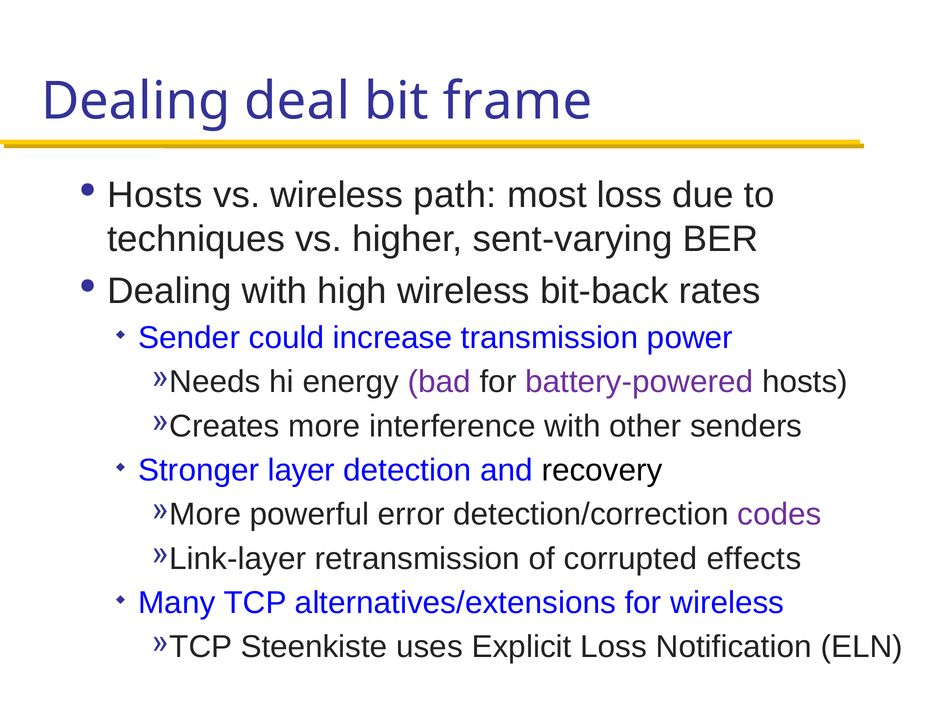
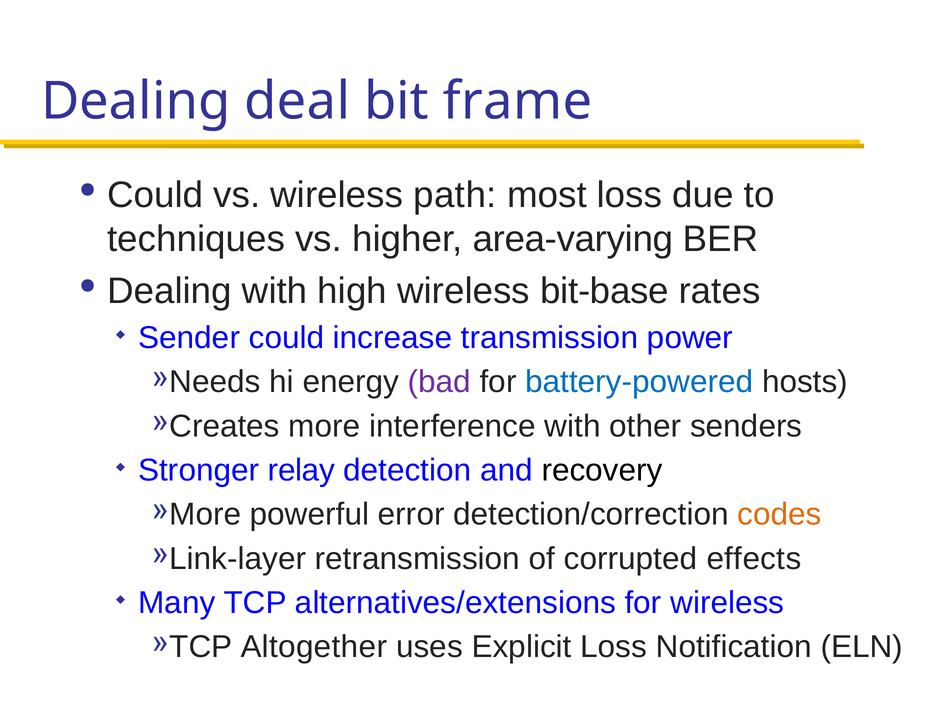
Hosts at (155, 195): Hosts -> Could
sent-varying: sent-varying -> area-varying
bit-back: bit-back -> bit-base
battery-powered colour: purple -> blue
layer: layer -> relay
codes colour: purple -> orange
Steenkiste: Steenkiste -> Altogether
